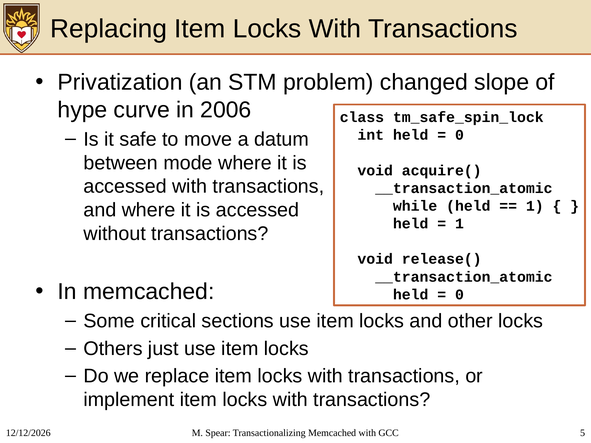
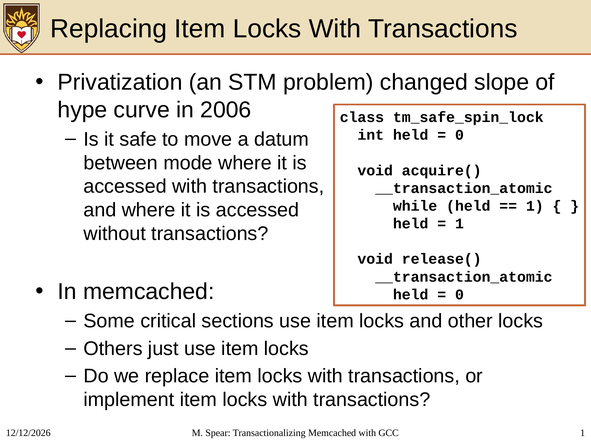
5 at (583, 433): 5 -> 1
